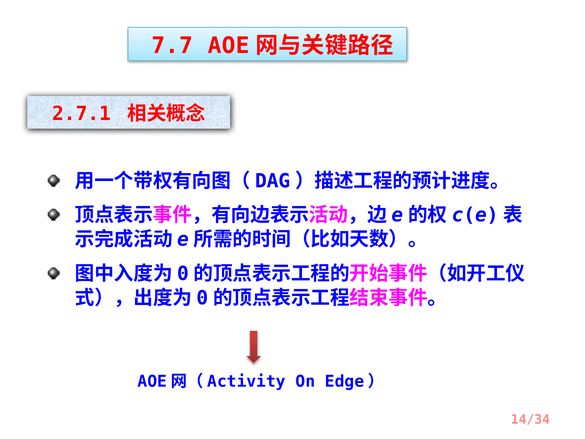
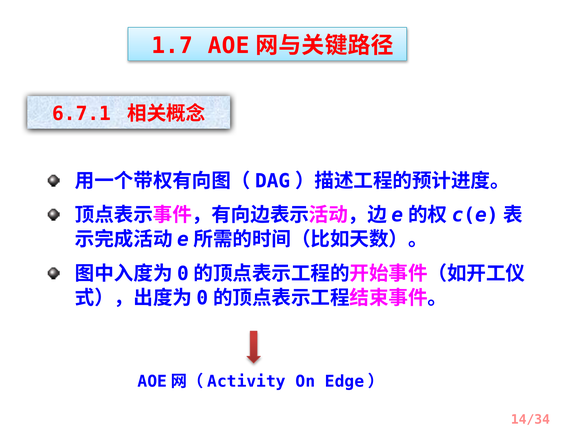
7.7: 7.7 -> 1.7
2.7.1: 2.7.1 -> 6.7.1
